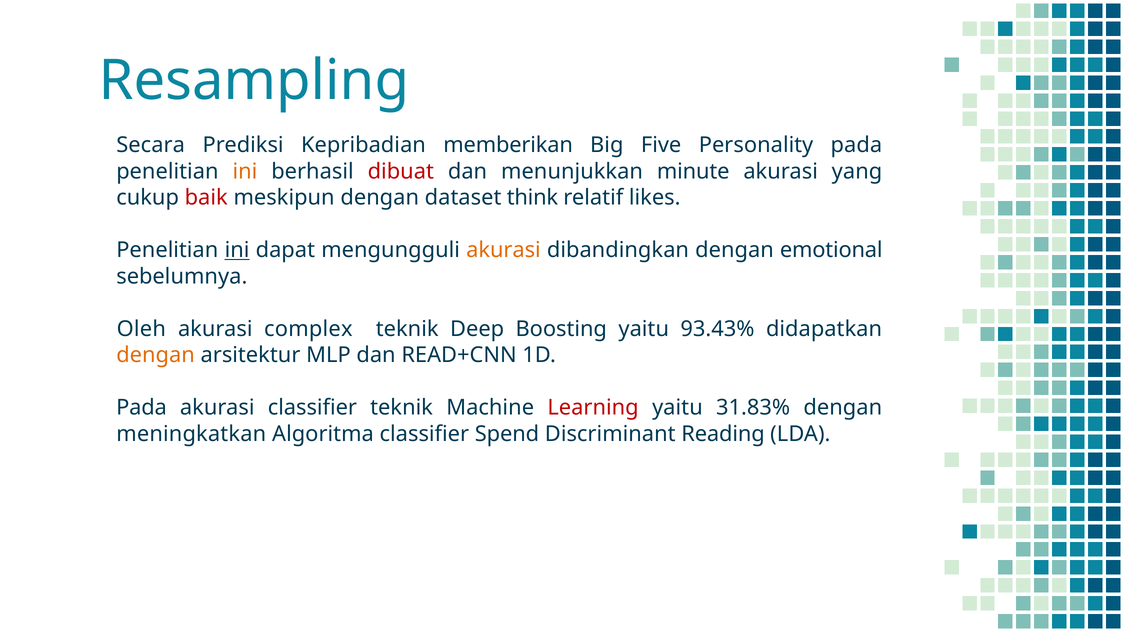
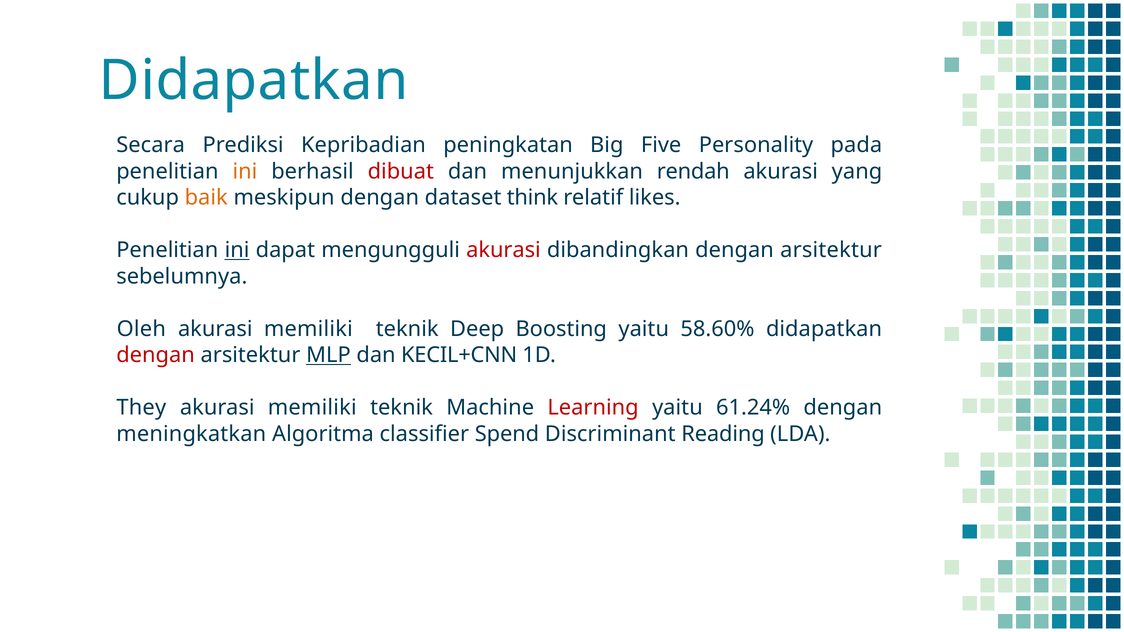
Resampling at (254, 81): Resampling -> Didapatkan
memberikan: memberikan -> peningkatan
minute: minute -> rendah
baik colour: red -> orange
akurasi at (503, 250) colour: orange -> red
dibandingkan dengan emotional: emotional -> arsitektur
complex at (308, 329): complex -> memiliki
93.43%: 93.43% -> 58.60%
dengan at (156, 355) colour: orange -> red
MLP underline: none -> present
READ+CNN: READ+CNN -> KECIL+CNN
Pada at (142, 408): Pada -> They
classifier at (312, 408): classifier -> memiliki
31.83%: 31.83% -> 61.24%
